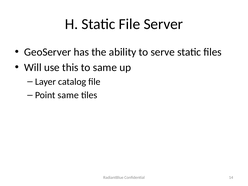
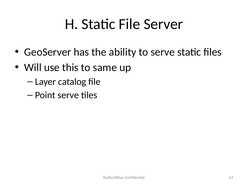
Point same: same -> serve
